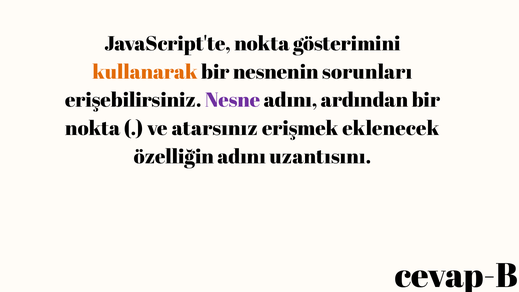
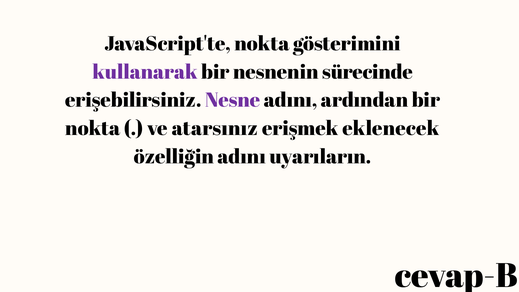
kullanarak colour: orange -> purple
sorunları: sorunları -> sürecinde
uzantısını: uzantısını -> uyarıların
